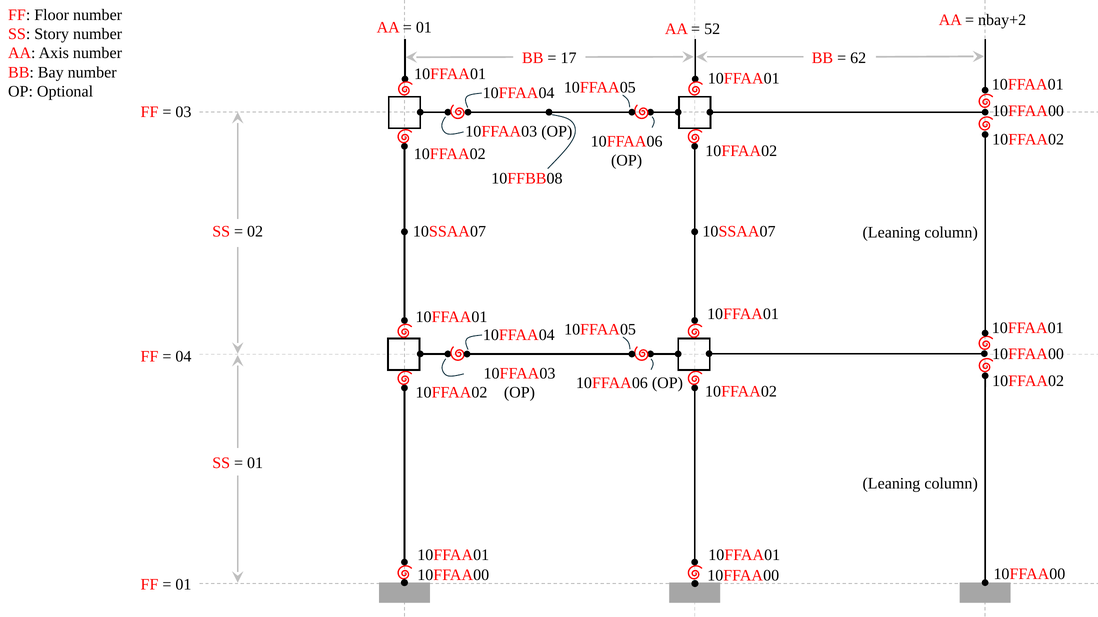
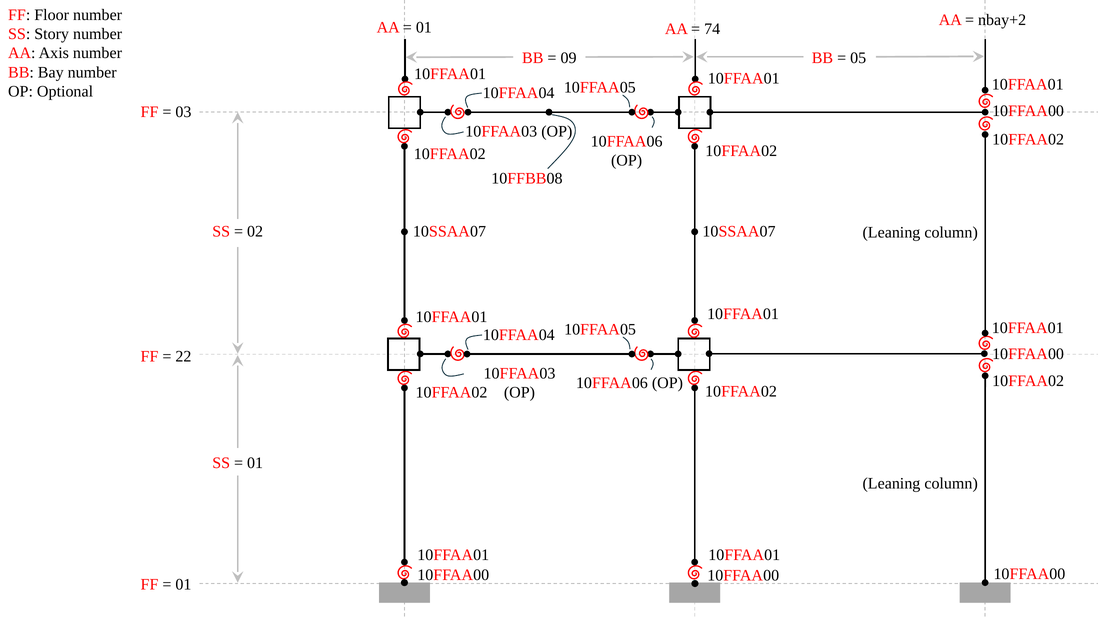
52: 52 -> 74
17: 17 -> 09
62: 62 -> 05
04: 04 -> 22
